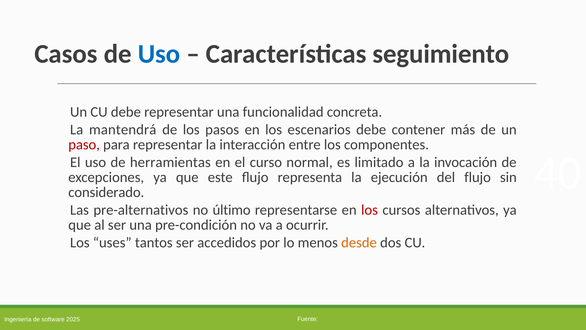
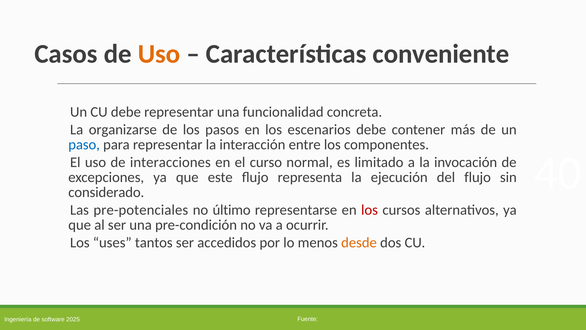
Uso at (159, 54) colour: blue -> orange
seguimiento: seguimiento -> conveniente
mantendrá: mantendrá -> organizarse
paso colour: red -> blue
herramientas: herramientas -> interacciones
pre-alternativos: pre-alternativos -> pre-potenciales
